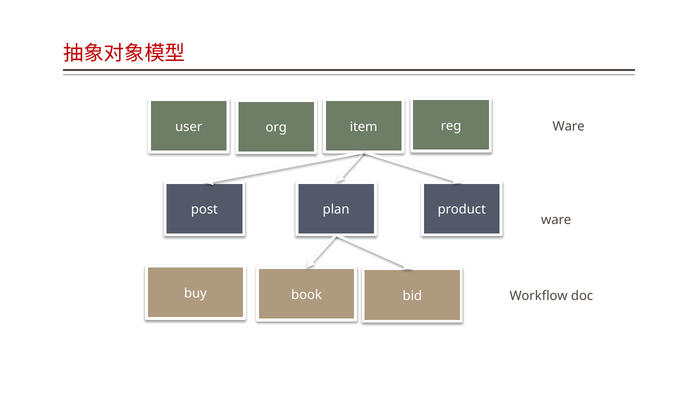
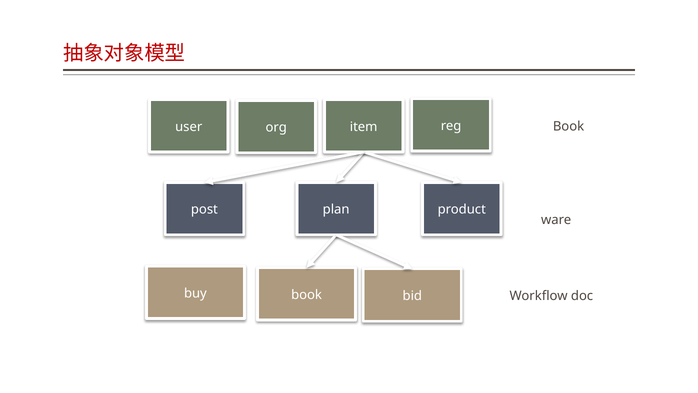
Ware at (569, 126): Ware -> Book
